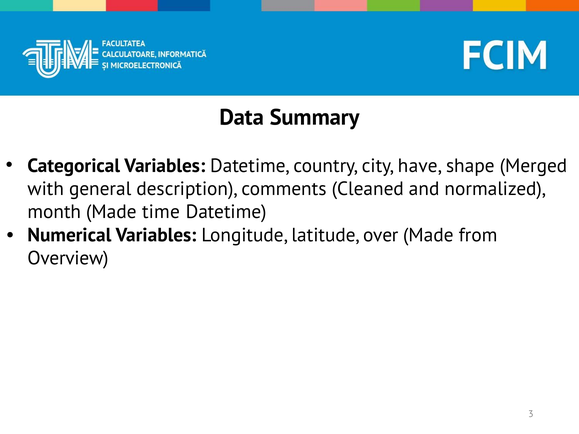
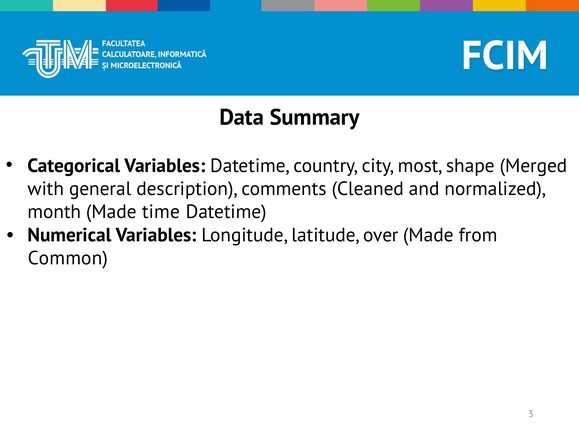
have: have -> most
Overview: Overview -> Common
